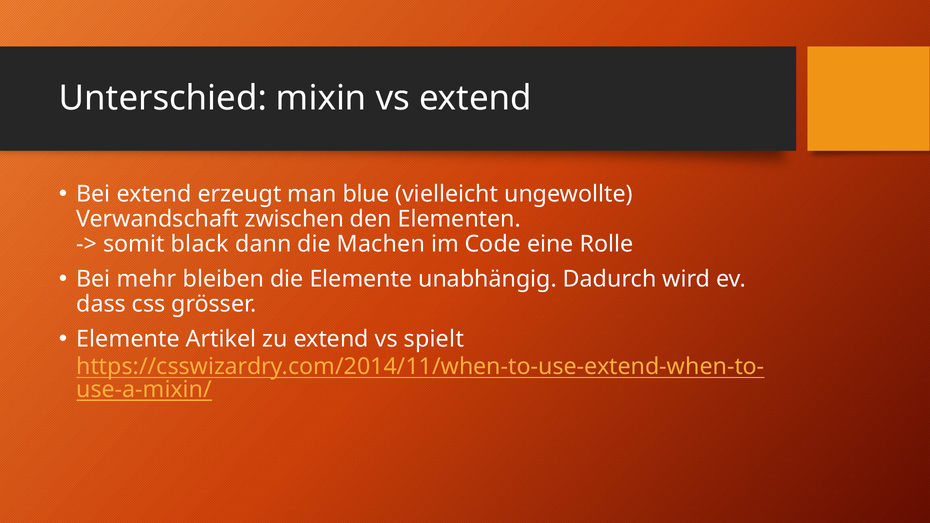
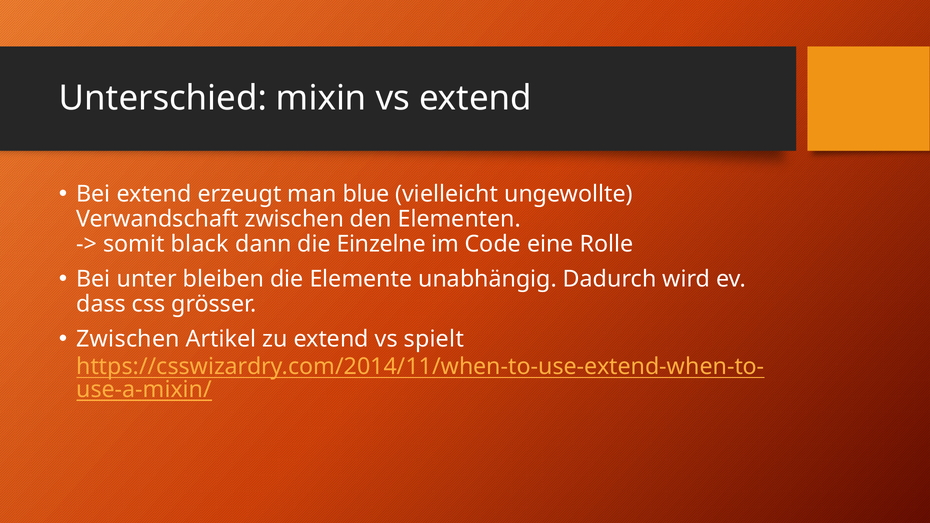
Machen: Machen -> Einzelne
mehr: mehr -> unter
Elemente at (128, 339): Elemente -> Zwischen
